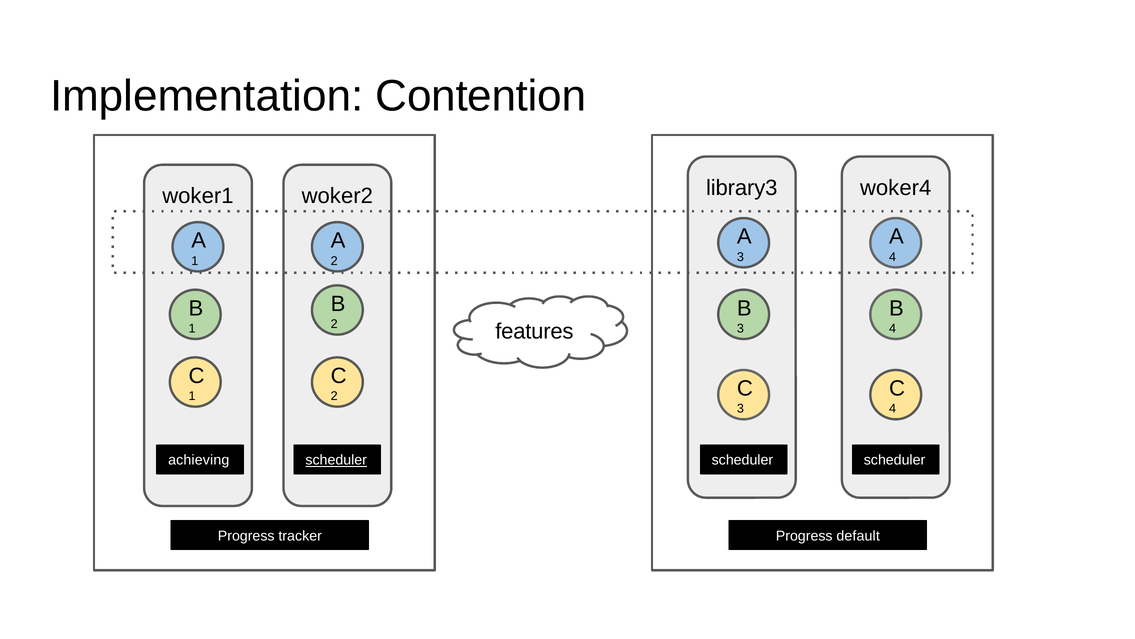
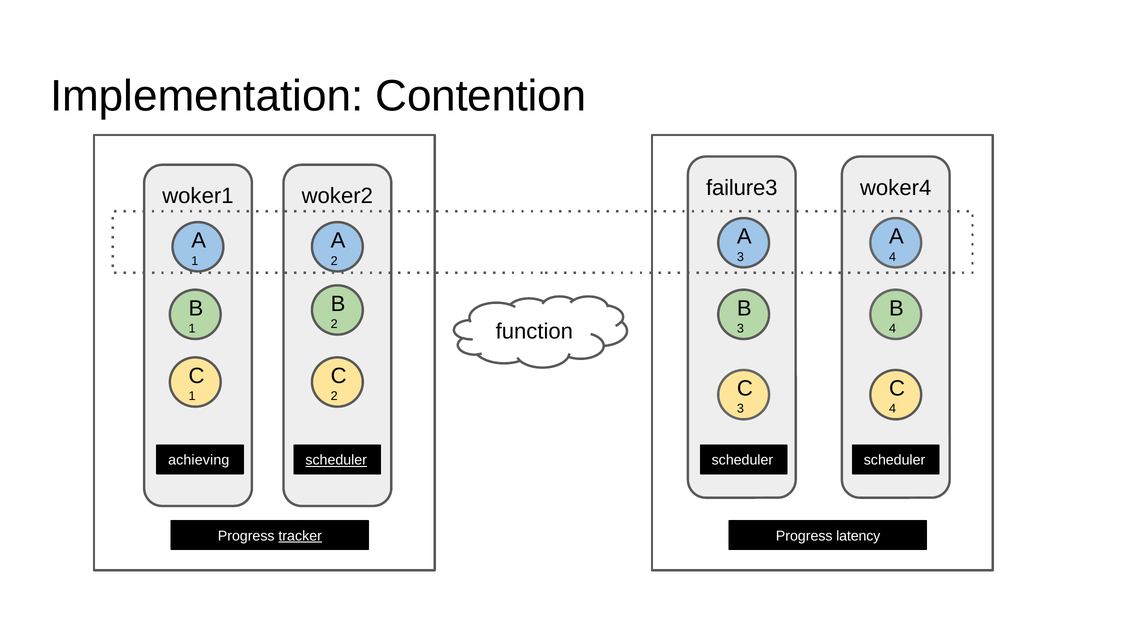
library3: library3 -> failure3
features: features -> function
tracker underline: none -> present
default: default -> latency
